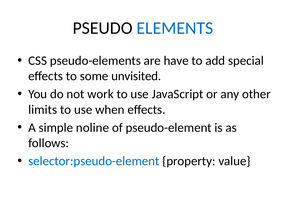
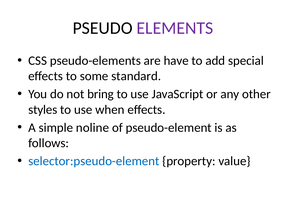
ELEMENTS colour: blue -> purple
unvisited: unvisited -> standard
work: work -> bring
limits: limits -> styles
